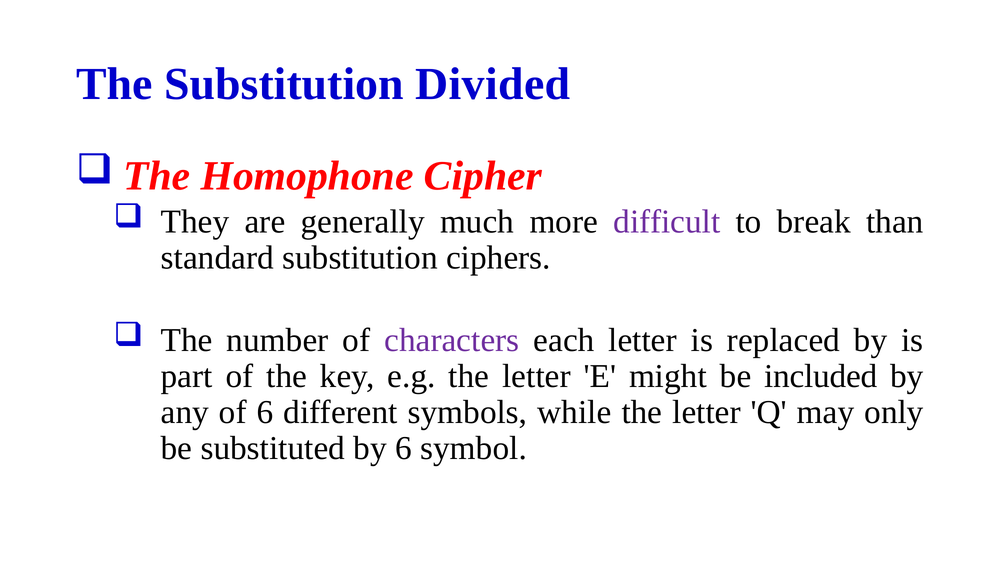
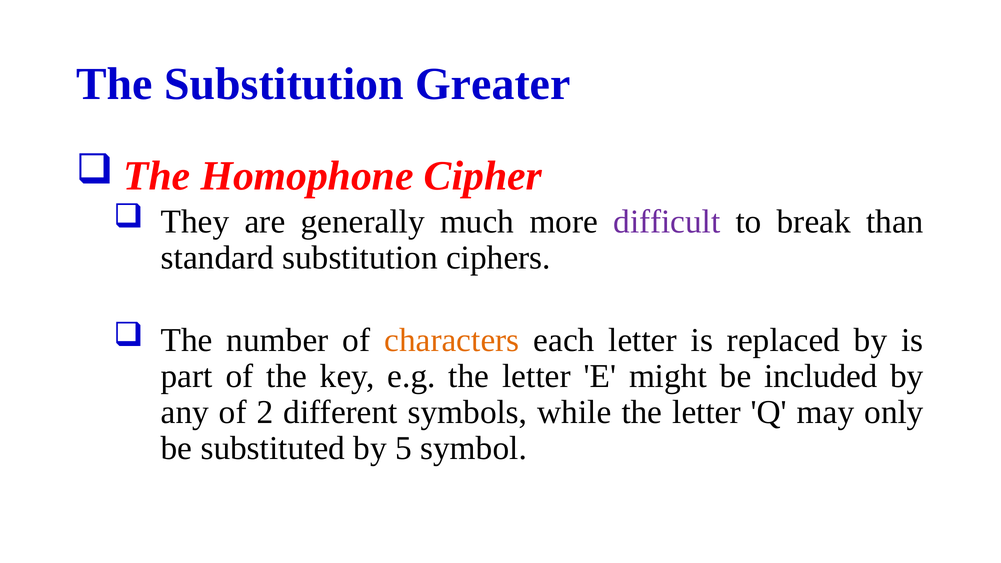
Divided: Divided -> Greater
characters colour: purple -> orange
of 6: 6 -> 2
by 6: 6 -> 5
